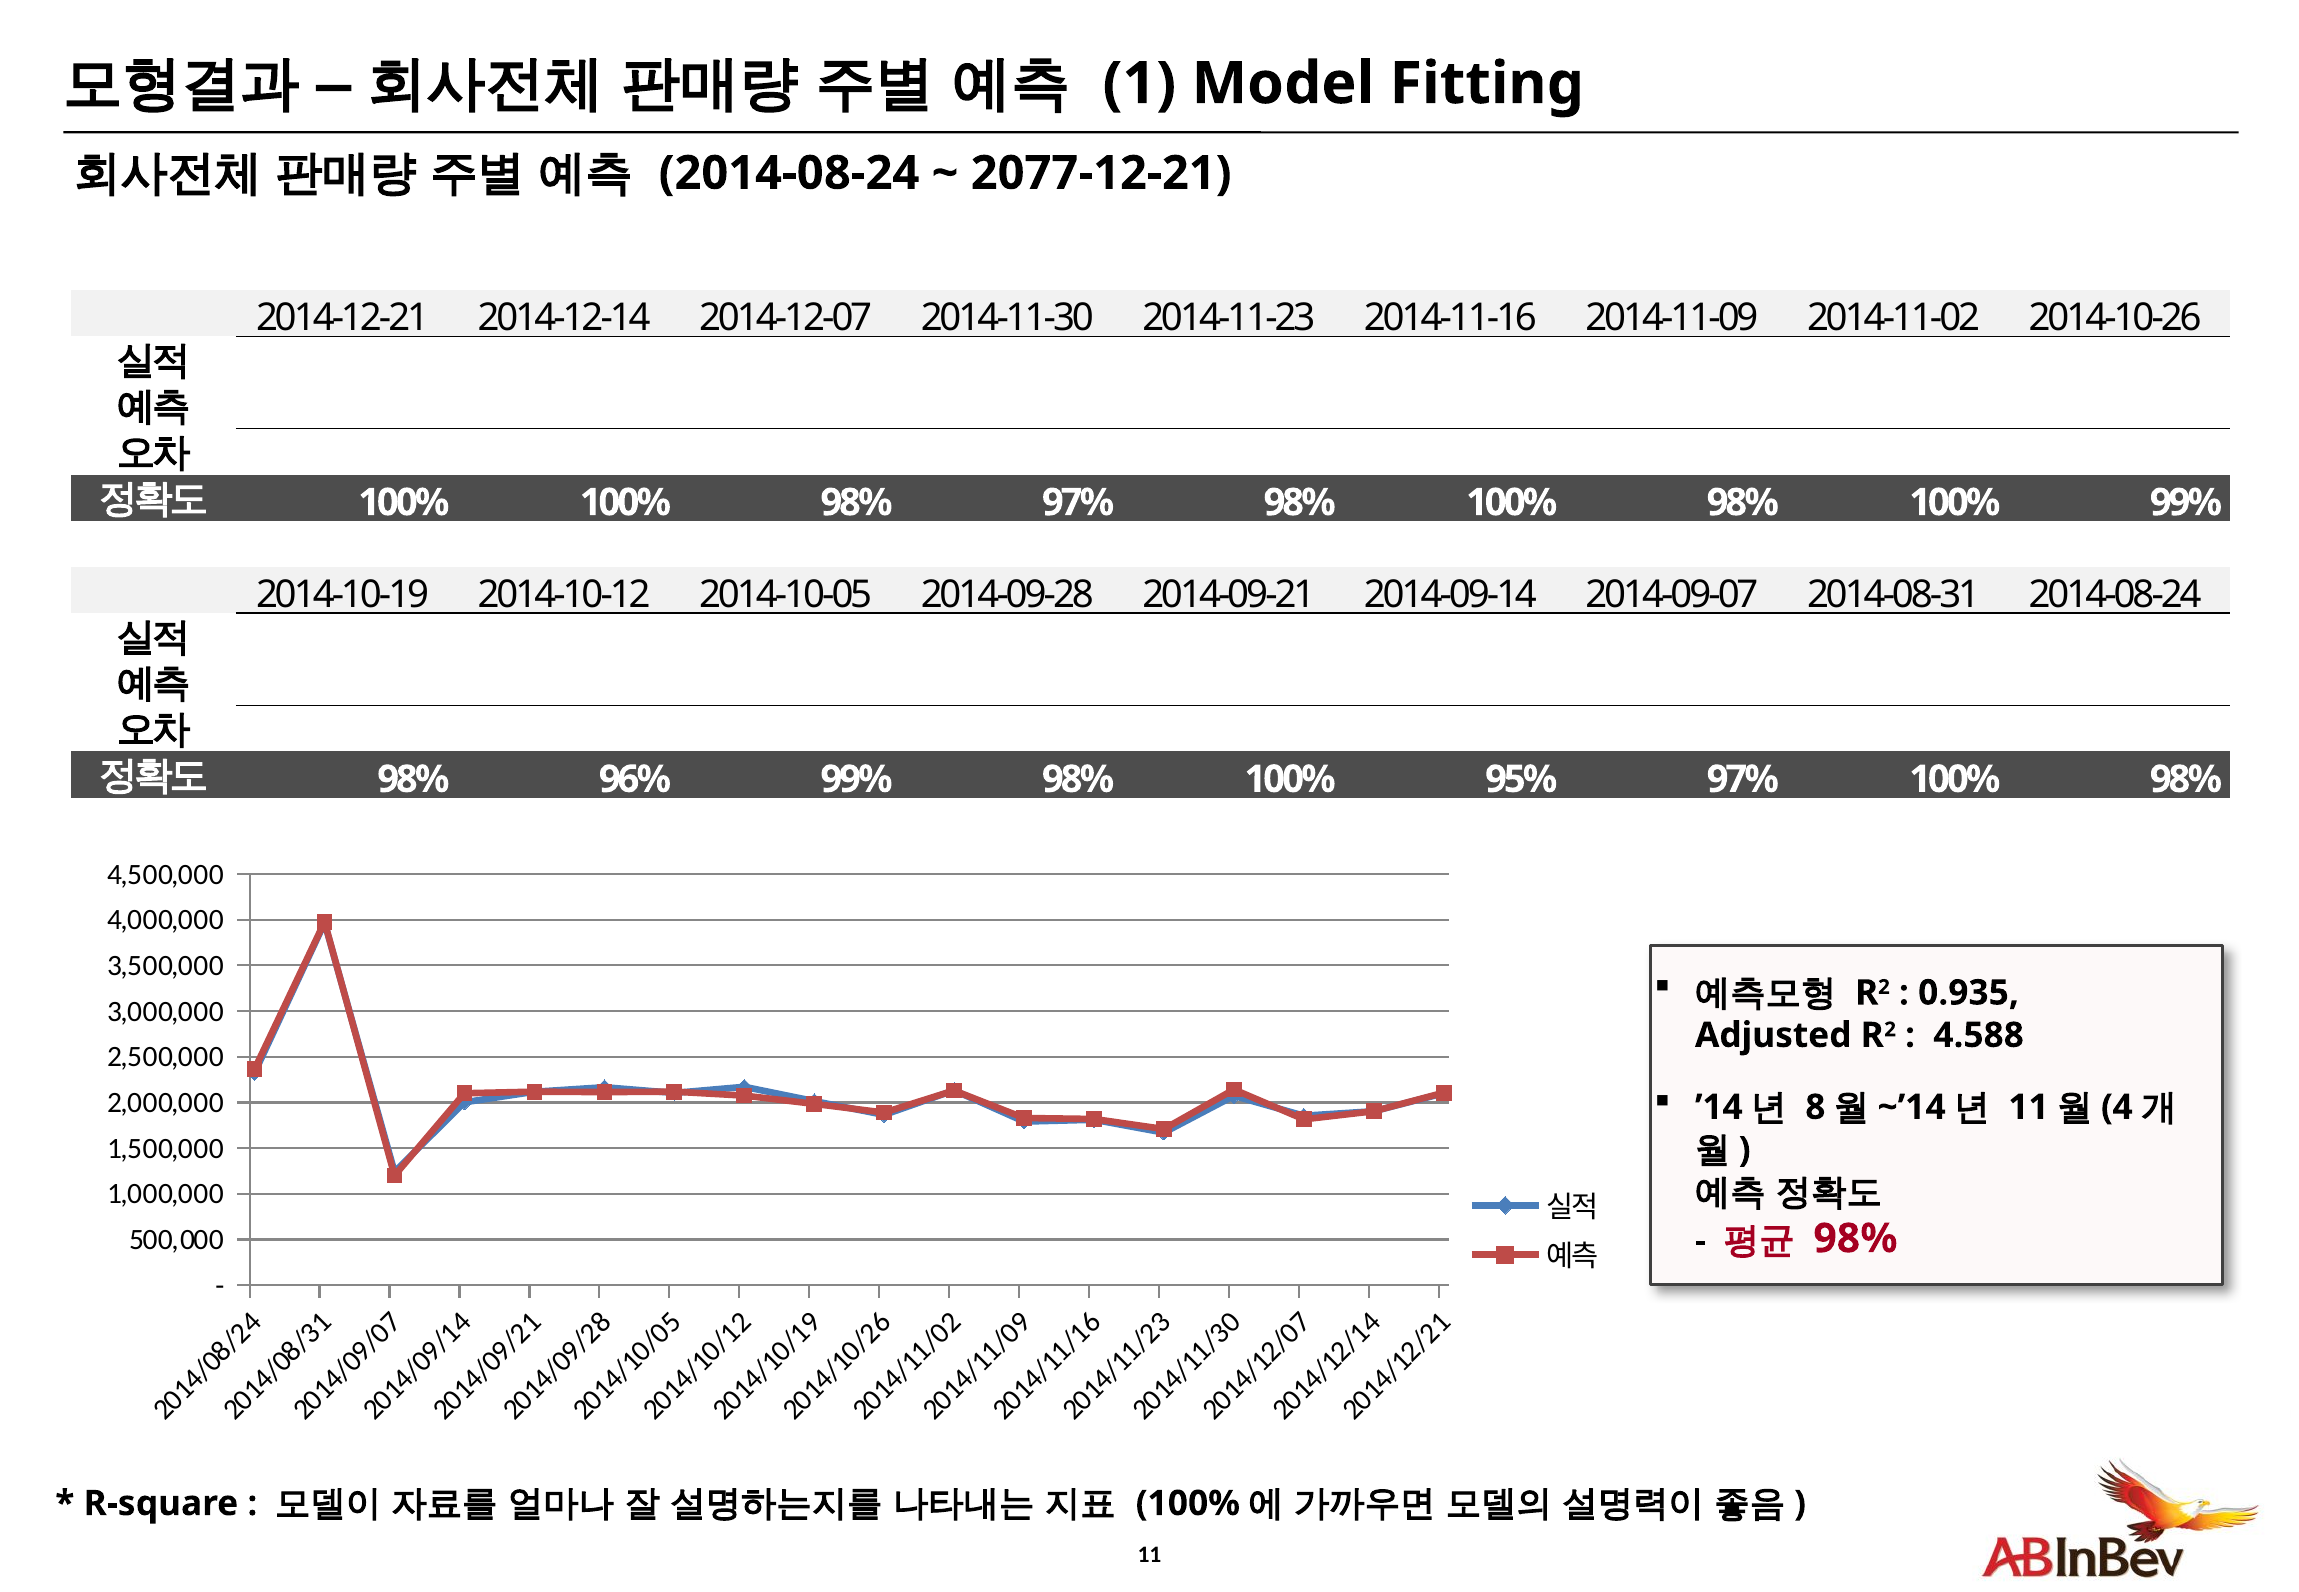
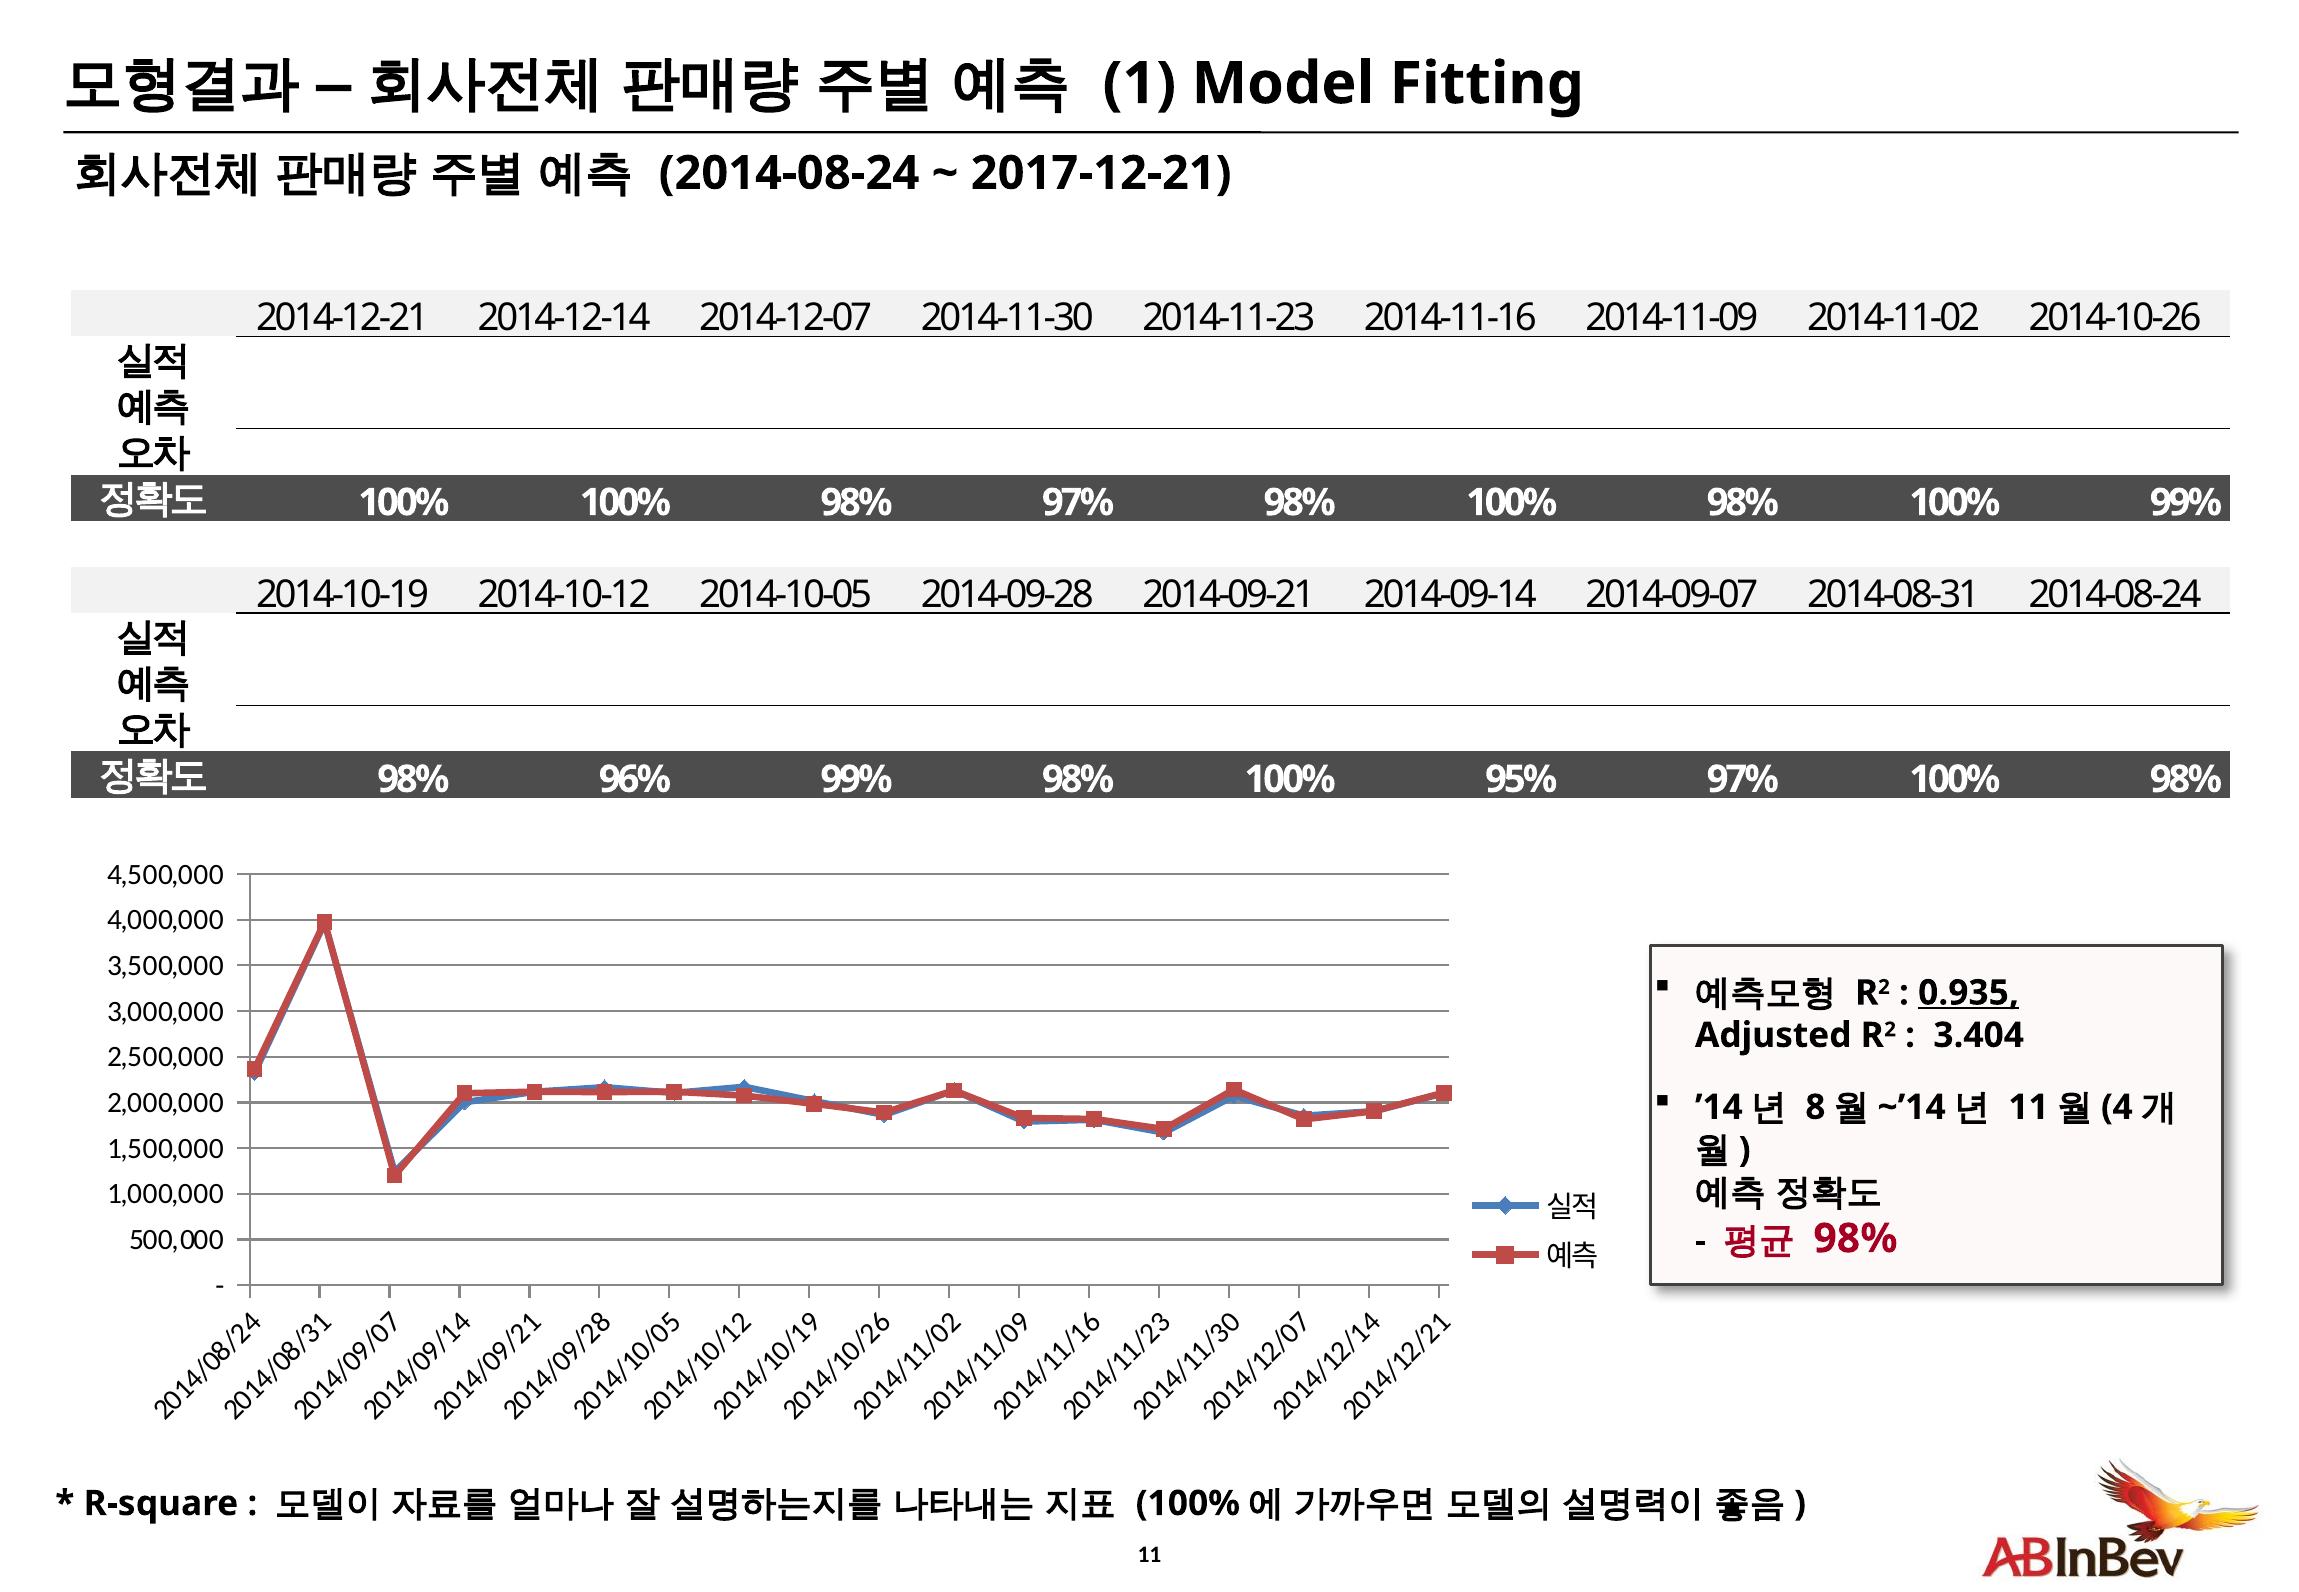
2077-12-21: 2077-12-21 -> 2017-12-21
0.935 underline: none -> present
4.588: 4.588 -> 3.404
